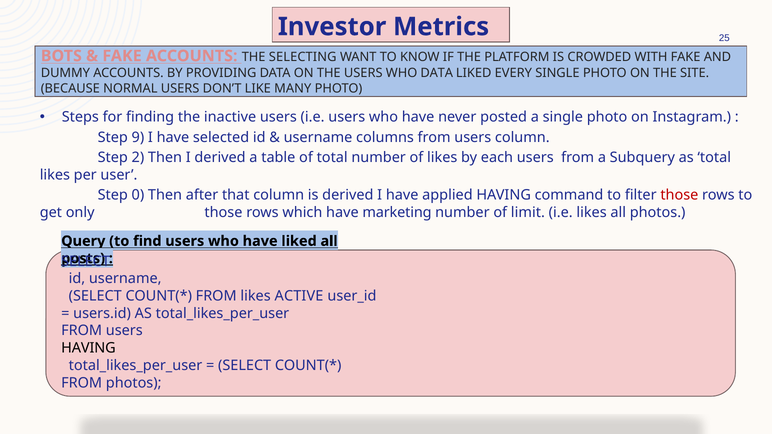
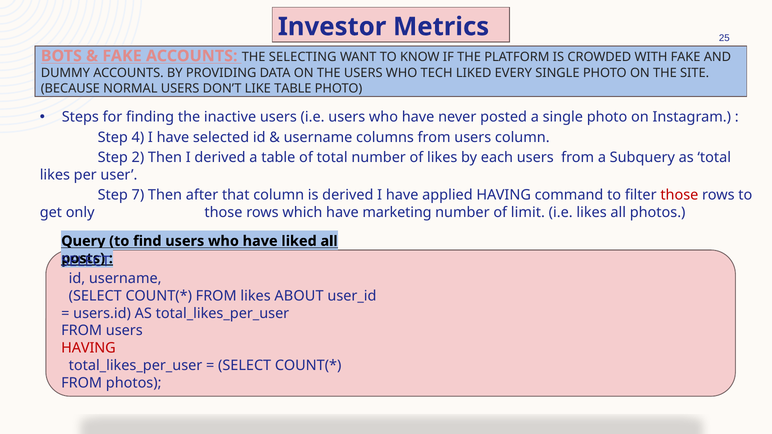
WHO DATA: DATA -> TECH
LIKE MANY: MANY -> TABLE
9: 9 -> 4
0: 0 -> 7
ACTIVE: ACTIVE -> ABOUT
HAVING at (88, 348) colour: black -> red
